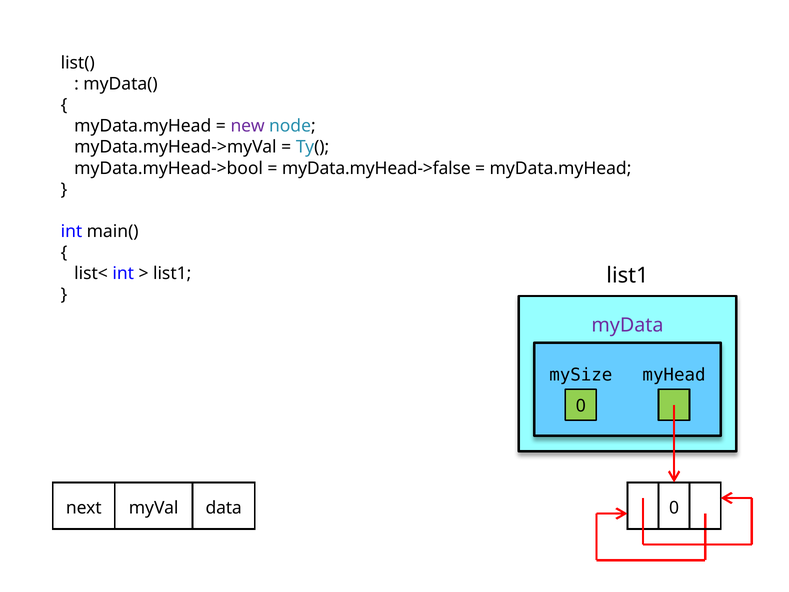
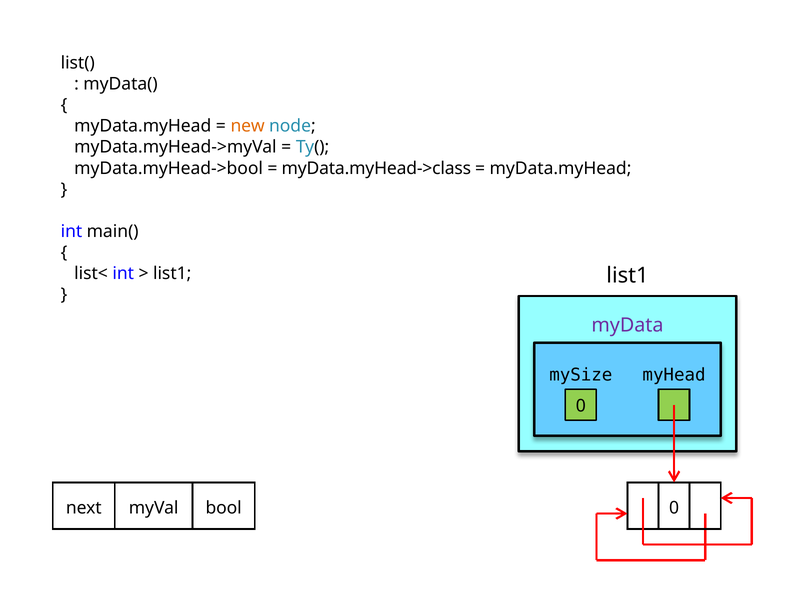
new colour: purple -> orange
myData.myHead->false: myData.myHead->false -> myData.myHead->class
data: data -> bool
